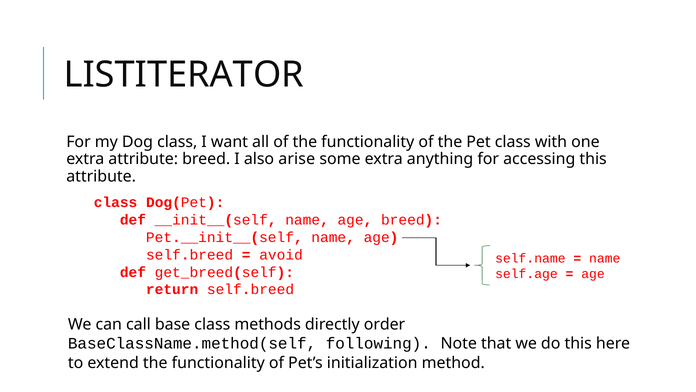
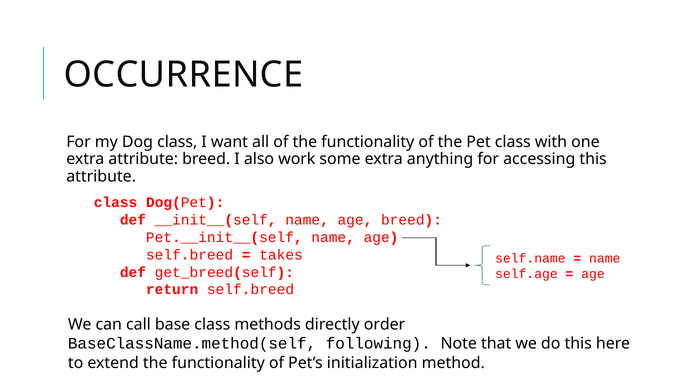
LISTITERATOR: LISTITERATOR -> OCCURRENCE
arise: arise -> work
avoid: avoid -> takes
